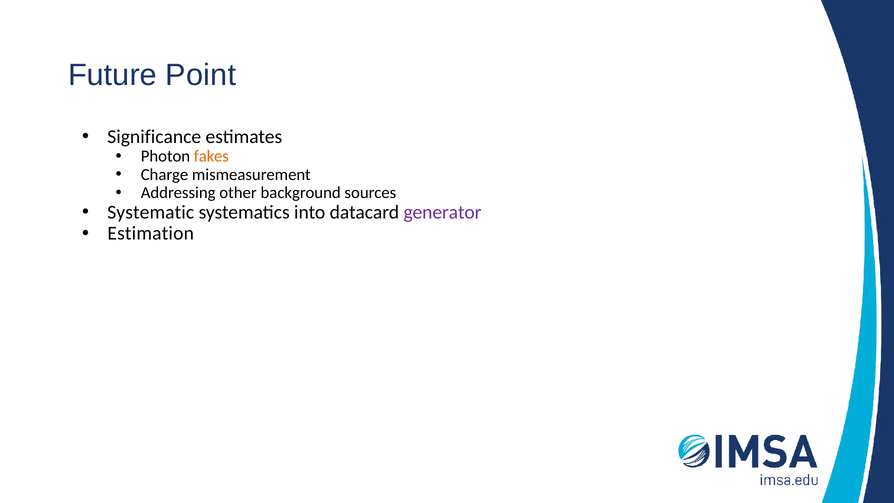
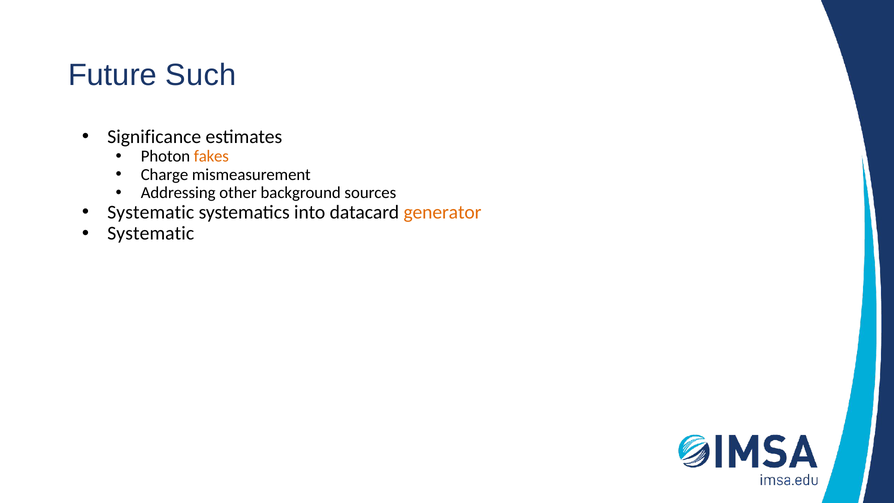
Point: Point -> Such
generator colour: purple -> orange
Estimation at (151, 233): Estimation -> Systematic
